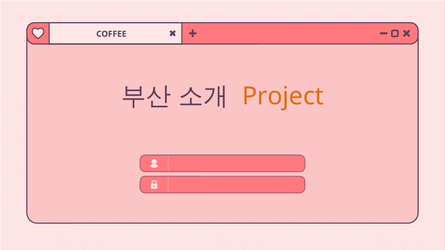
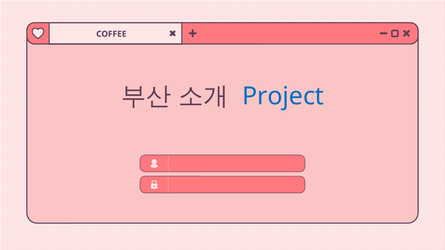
Project colour: orange -> blue
